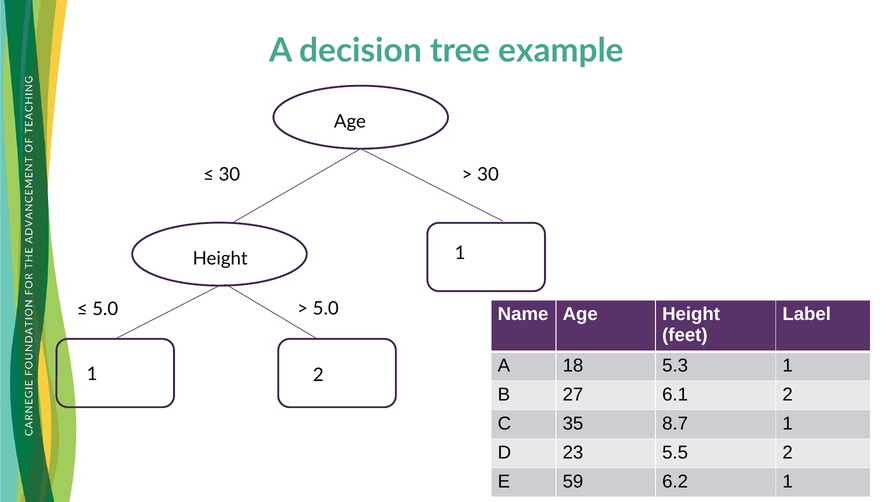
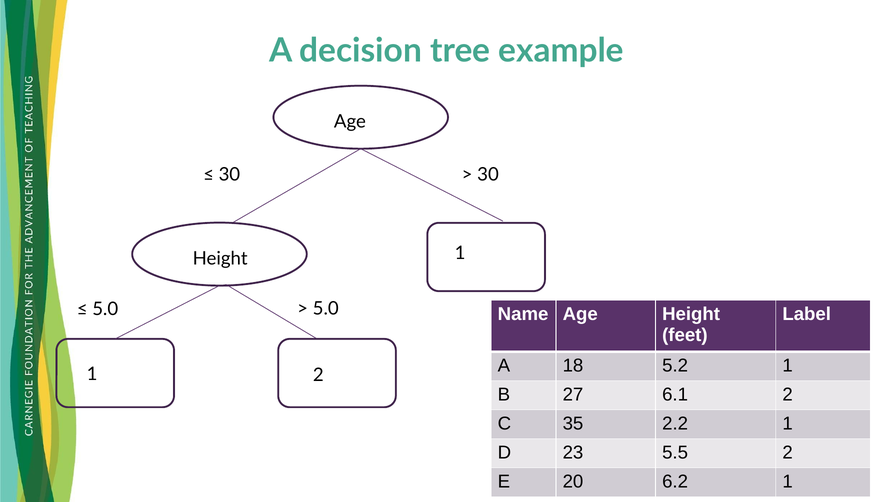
5.3: 5.3 -> 5.2
8.7: 8.7 -> 2.2
59: 59 -> 20
